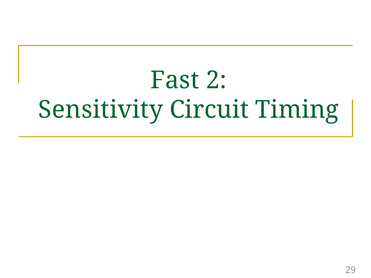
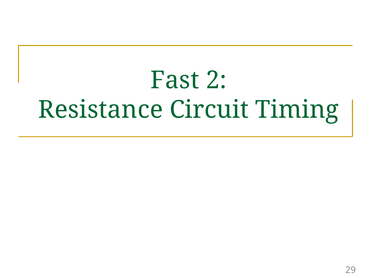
Sensitivity: Sensitivity -> Resistance
